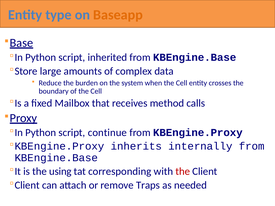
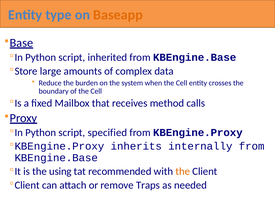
continue: continue -> specified
corresponding: corresponding -> recommended
the at (183, 172) colour: red -> orange
